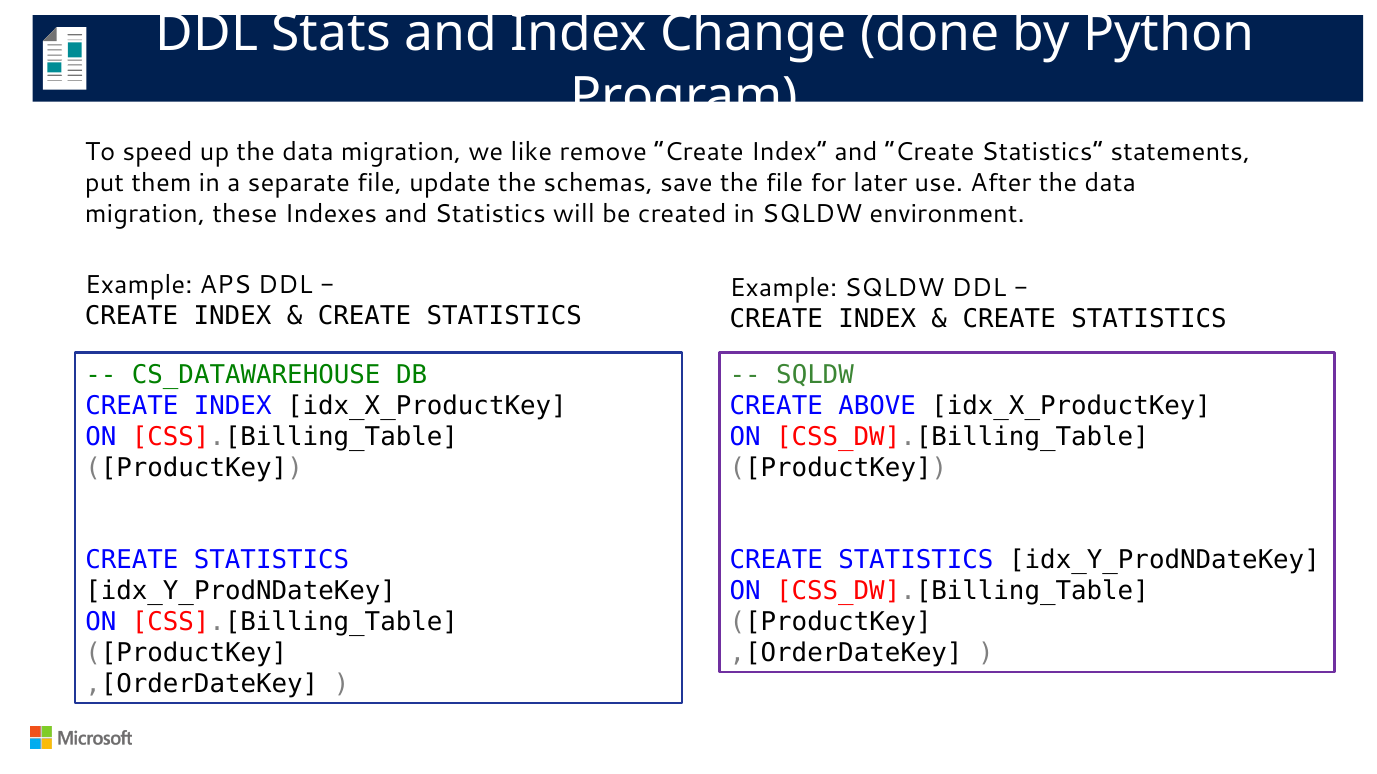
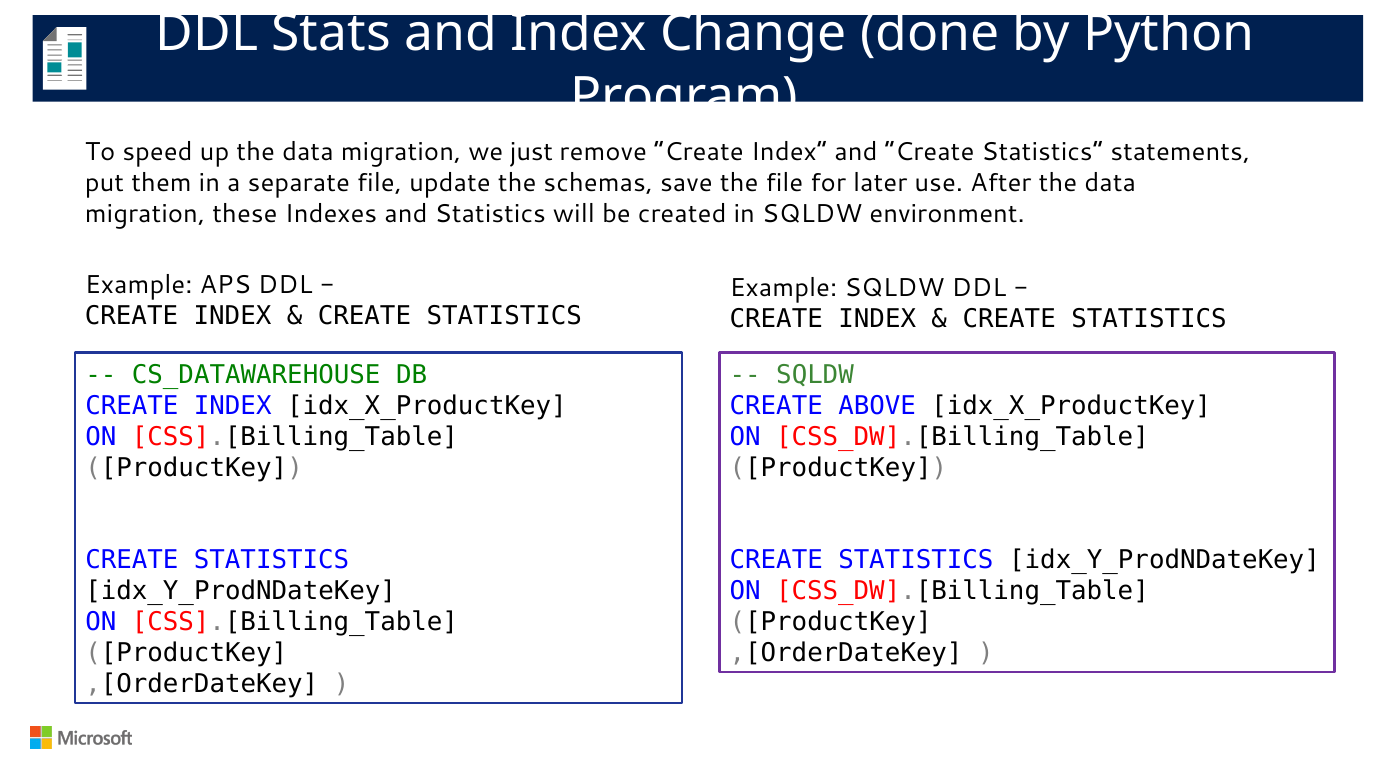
like: like -> just
